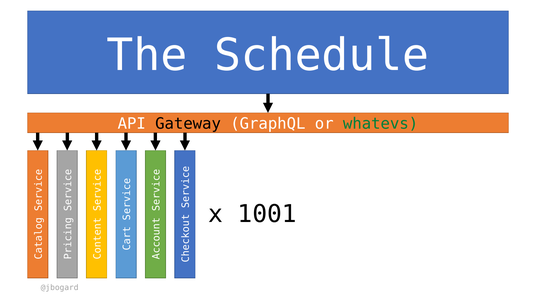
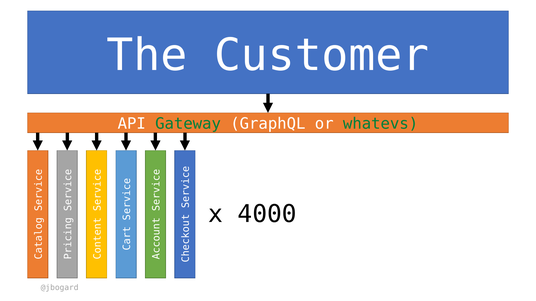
Schedule: Schedule -> Customer
Gateway colour: black -> green
1001: 1001 -> 4000
